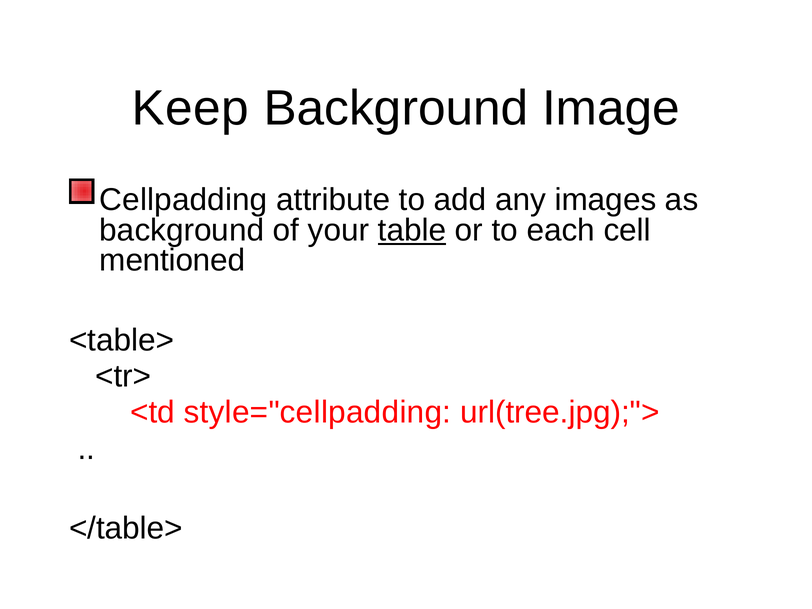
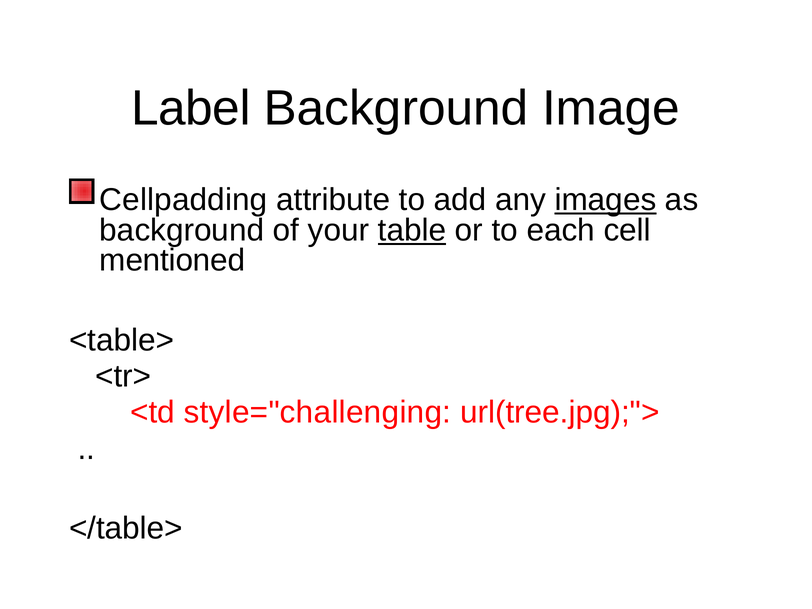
Keep: Keep -> Label
images underline: none -> present
style="cellpadding: style="cellpadding -> style="challenging
